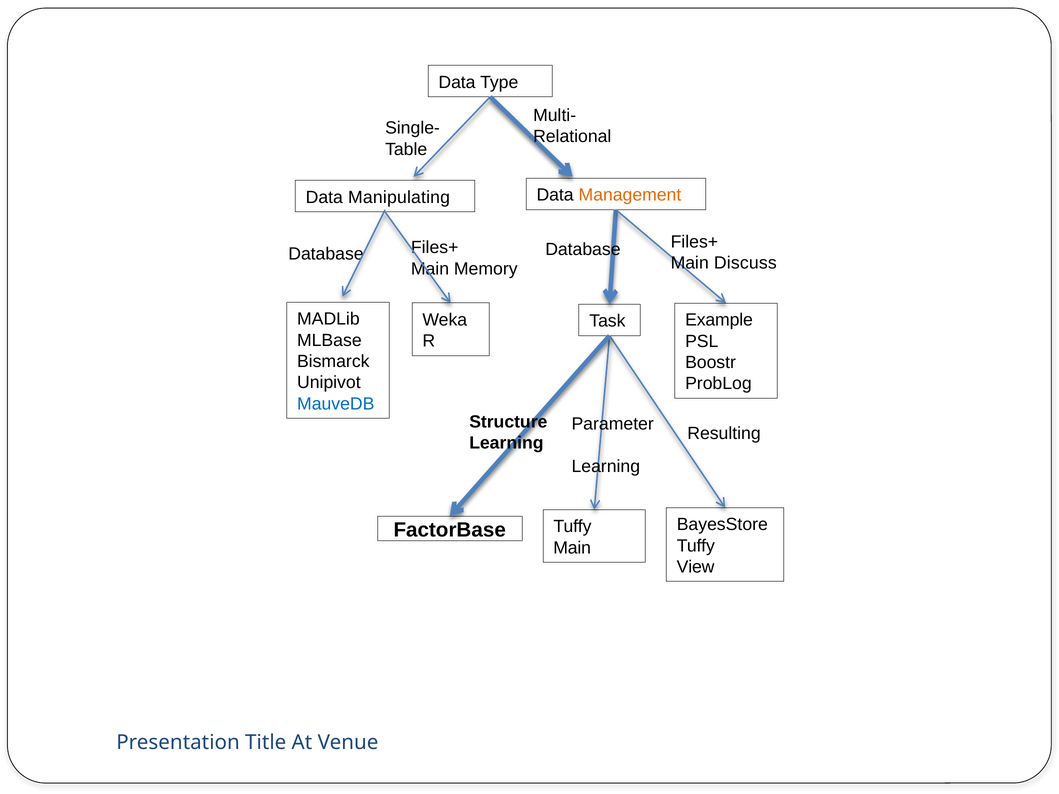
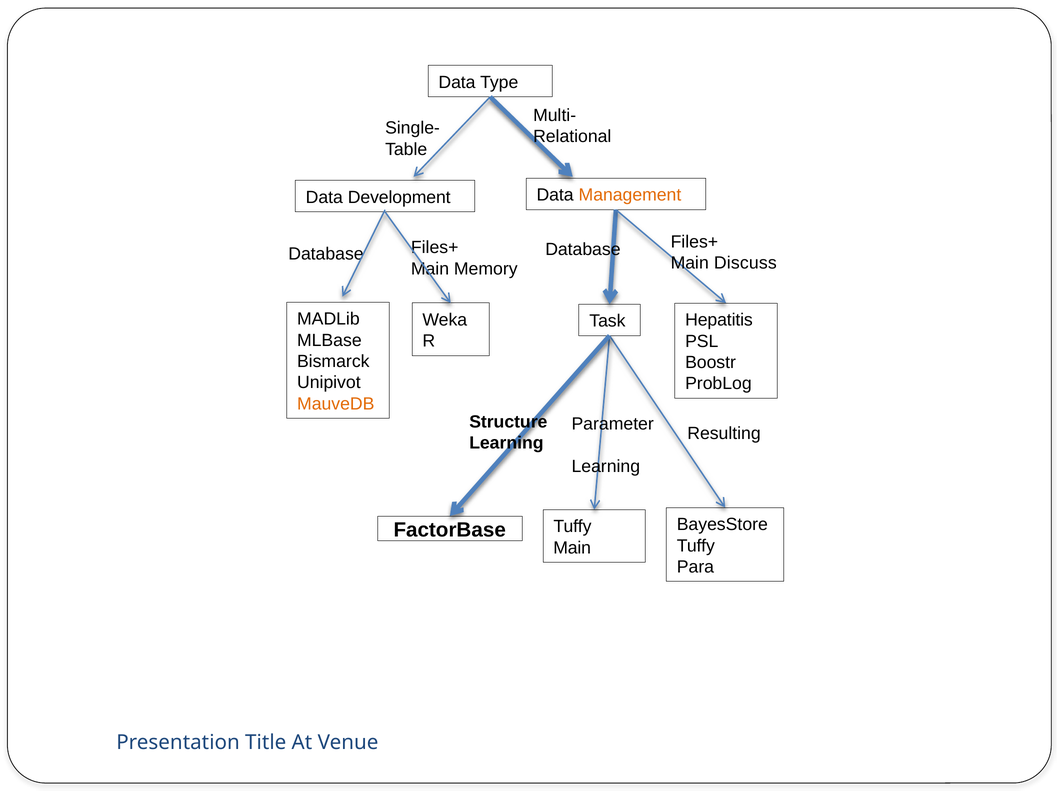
Manipulating: Manipulating -> Development
Example: Example -> Hepatitis
MauveDB colour: blue -> orange
View: View -> Para
